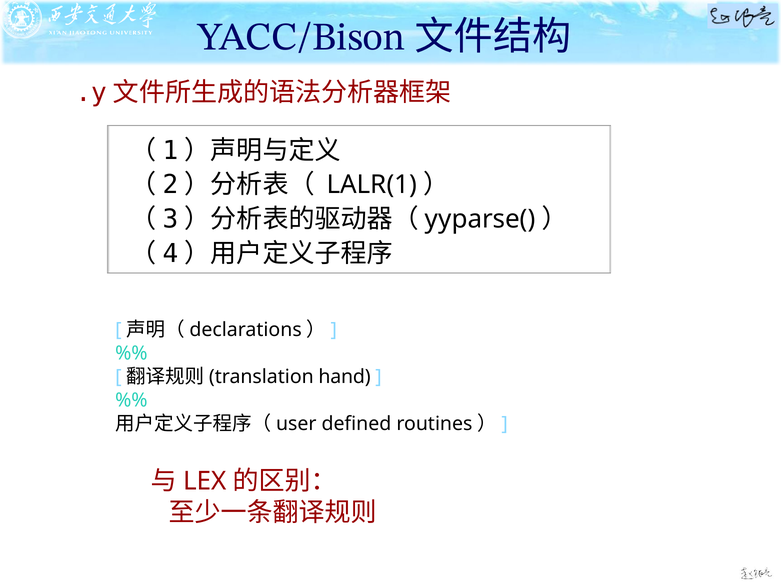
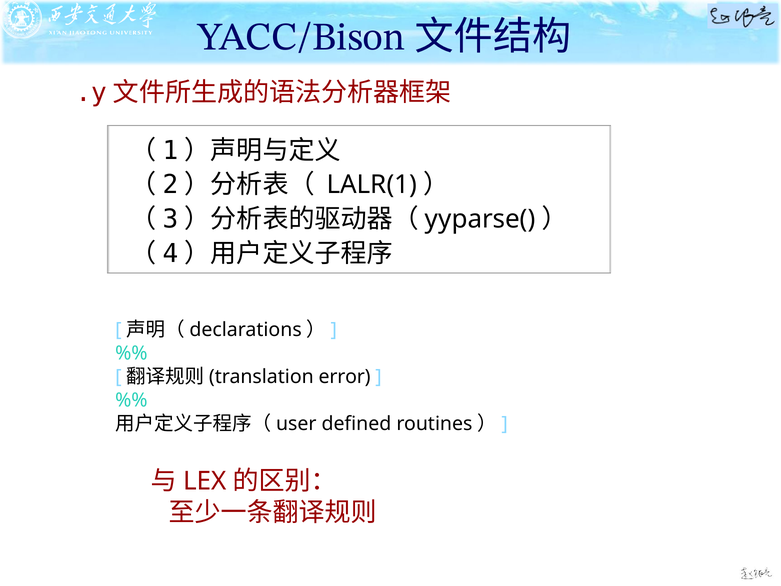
hand: hand -> error
